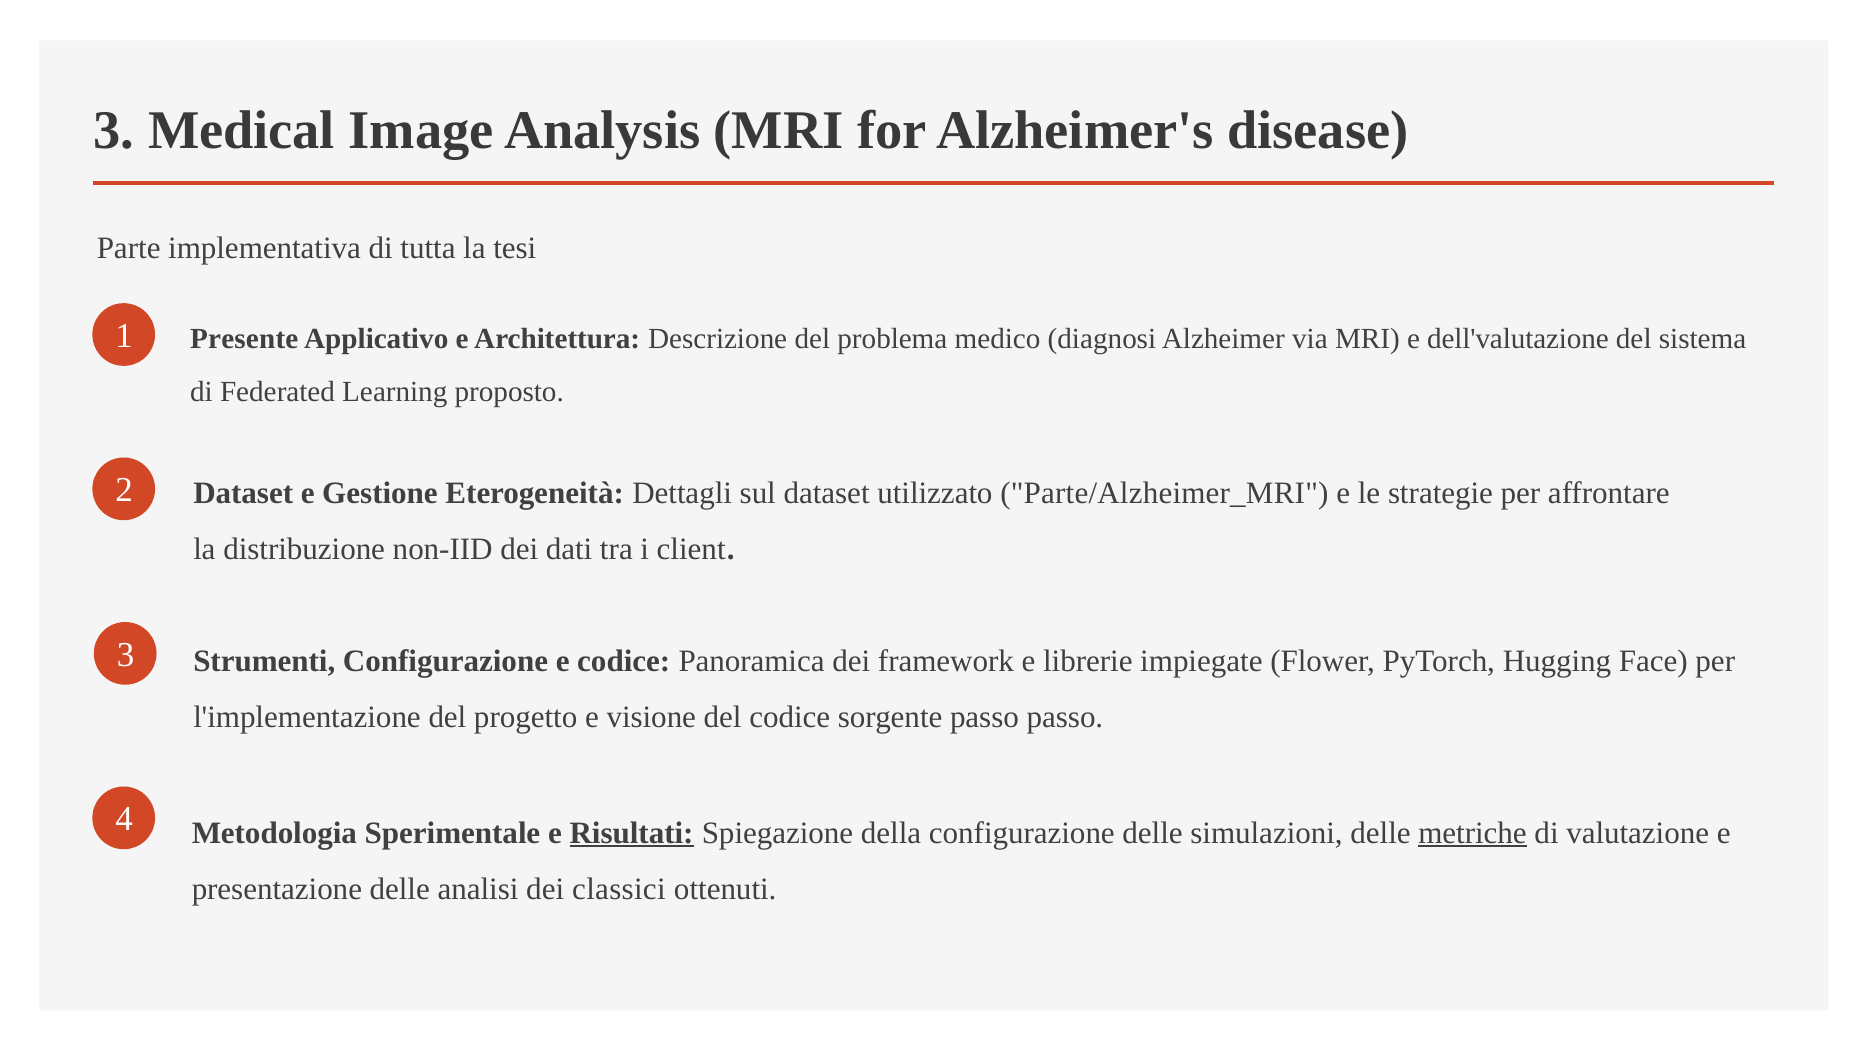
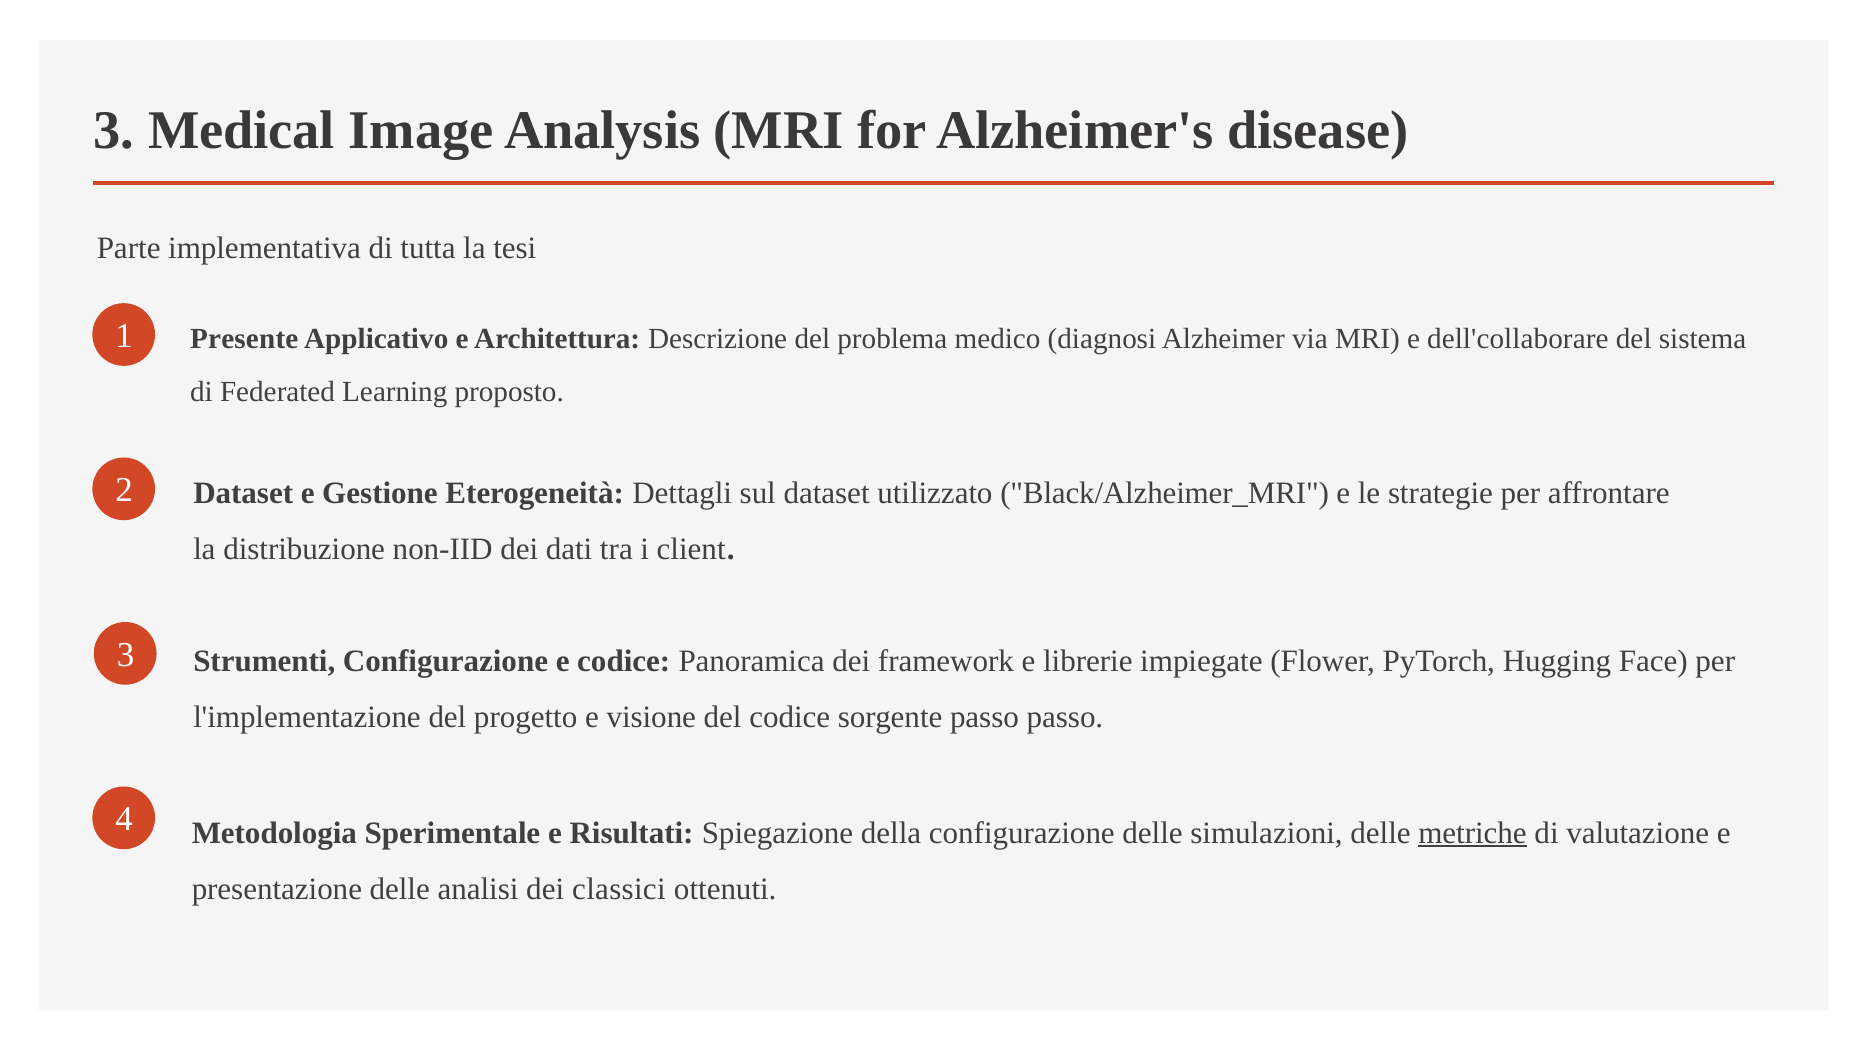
dell'valutazione: dell'valutazione -> dell'collaborare
Parte/Alzheimer_MRI: Parte/Alzheimer_MRI -> Black/Alzheimer_MRI
Risultati underline: present -> none
